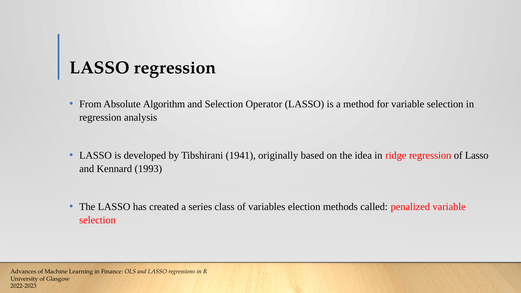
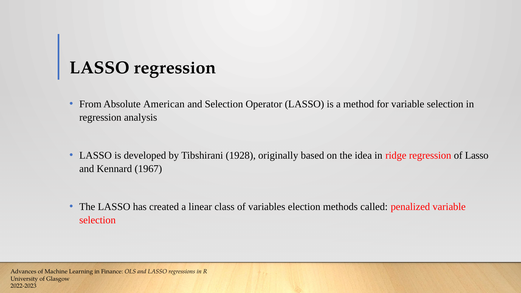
Algorithm: Algorithm -> American
1941: 1941 -> 1928
1993: 1993 -> 1967
series: series -> linear
